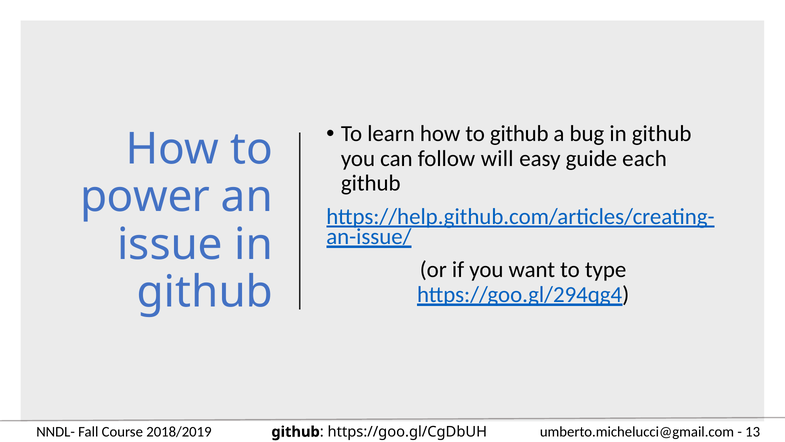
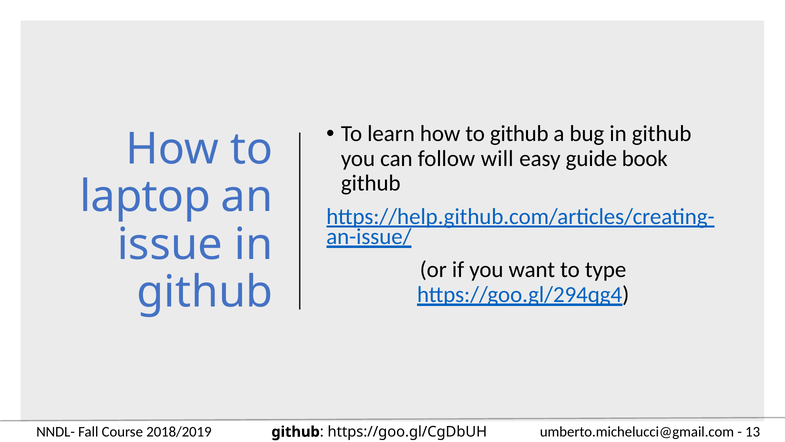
each: each -> book
power: power -> laptop
